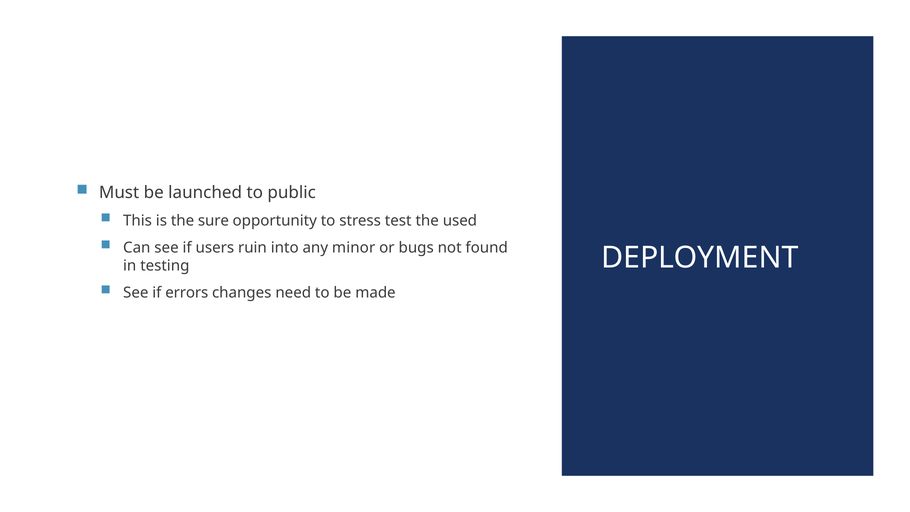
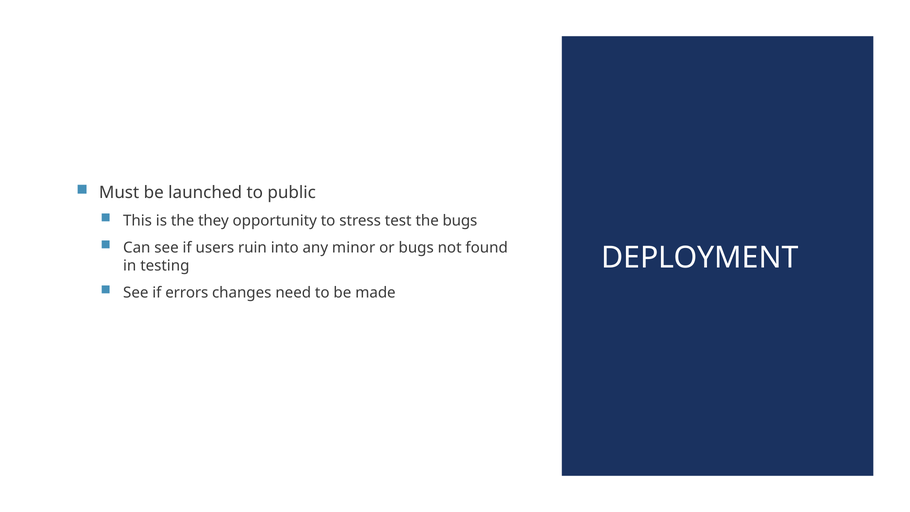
sure: sure -> they
the used: used -> bugs
